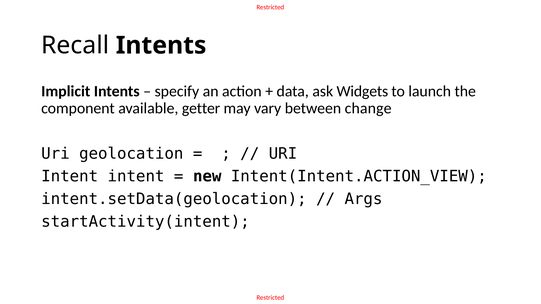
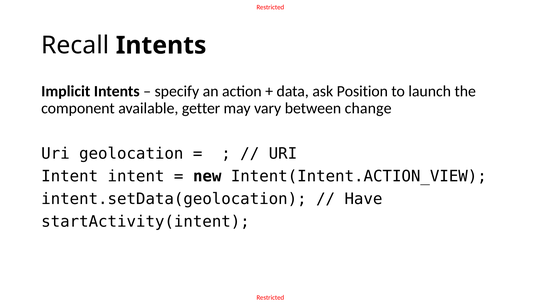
Widgets: Widgets -> Position
Args: Args -> Have
